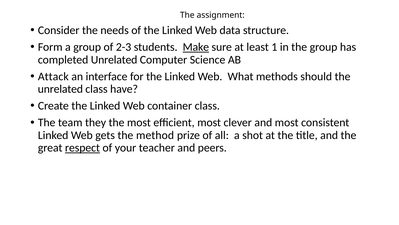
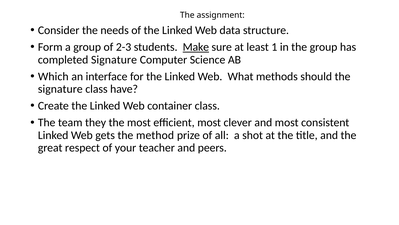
completed Unrelated: Unrelated -> Signature
Attack: Attack -> Which
unrelated at (60, 89): unrelated -> signature
respect underline: present -> none
